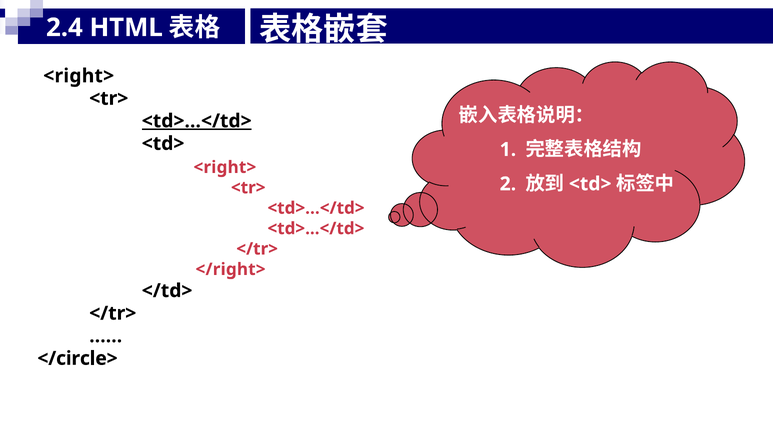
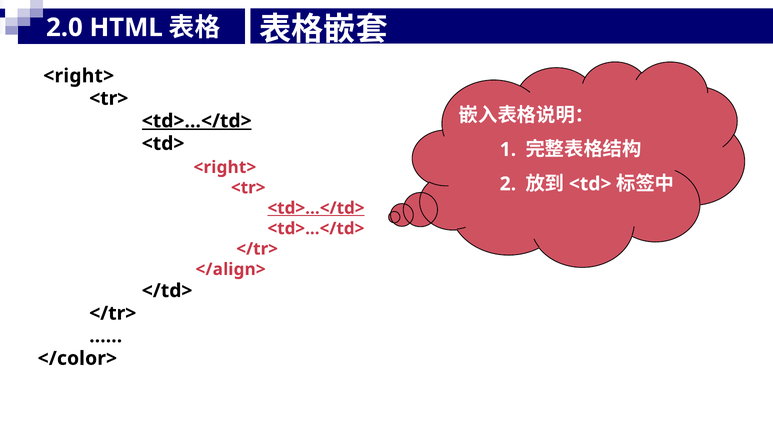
2.4: 2.4 -> 2.0
<td>…</td> at (316, 208) underline: none -> present
</right>: </right> -> </align>
</circle>: </circle> -> </color>
